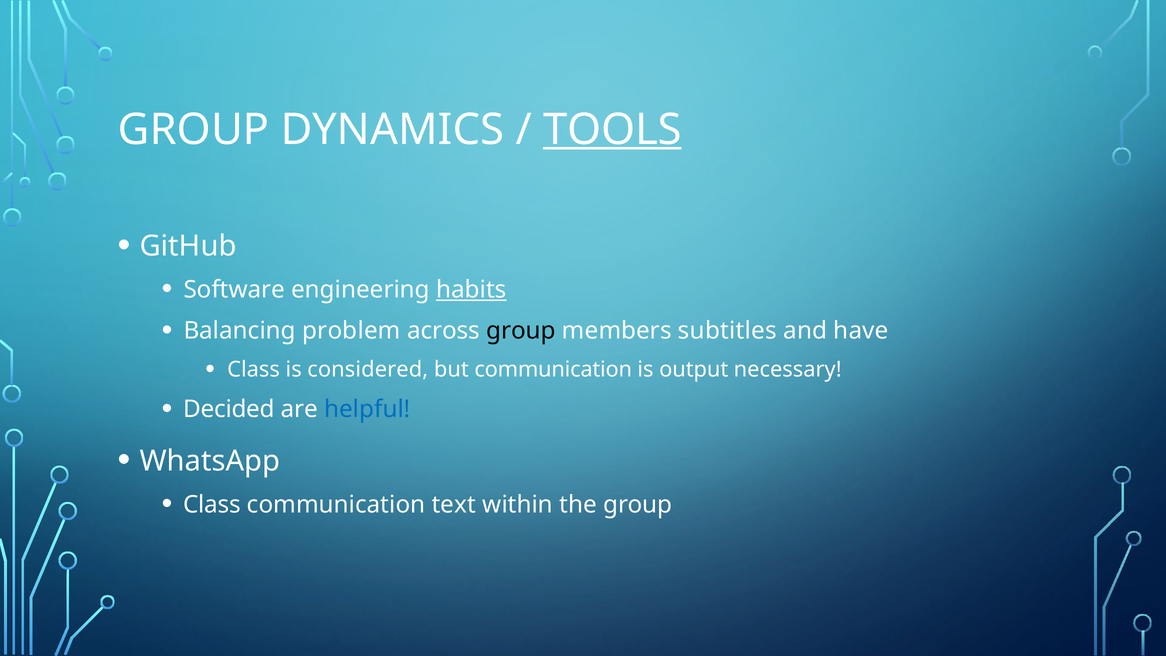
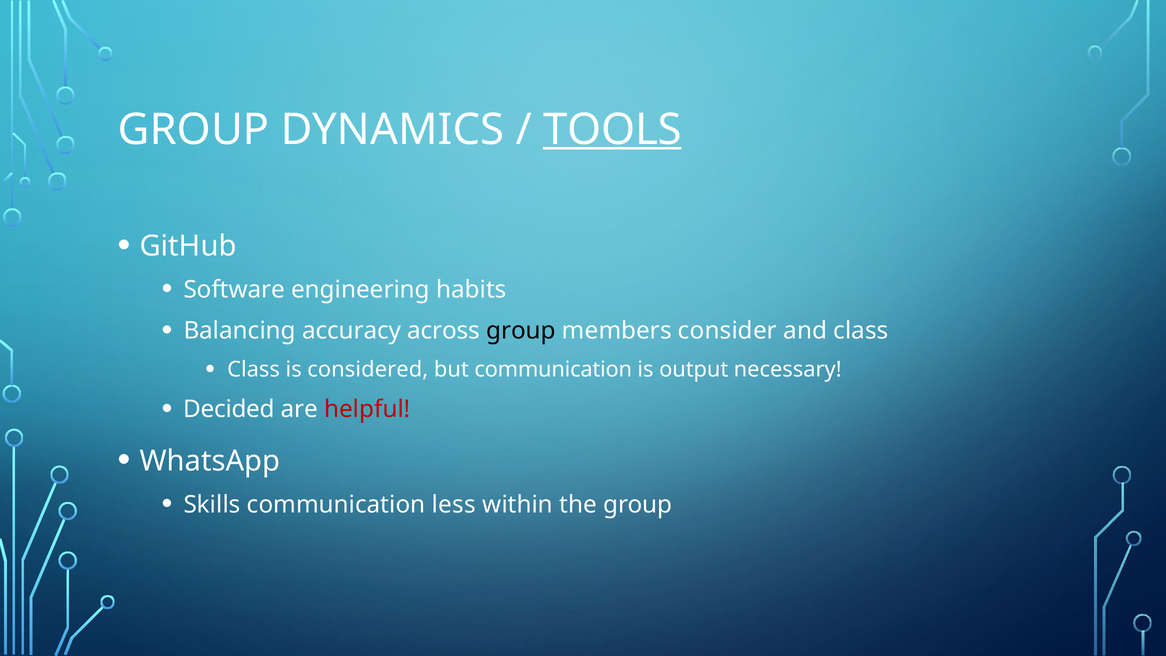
habits underline: present -> none
problem: problem -> accuracy
subtitles: subtitles -> consider
and have: have -> class
helpful colour: blue -> red
Class at (212, 504): Class -> Skills
text: text -> less
